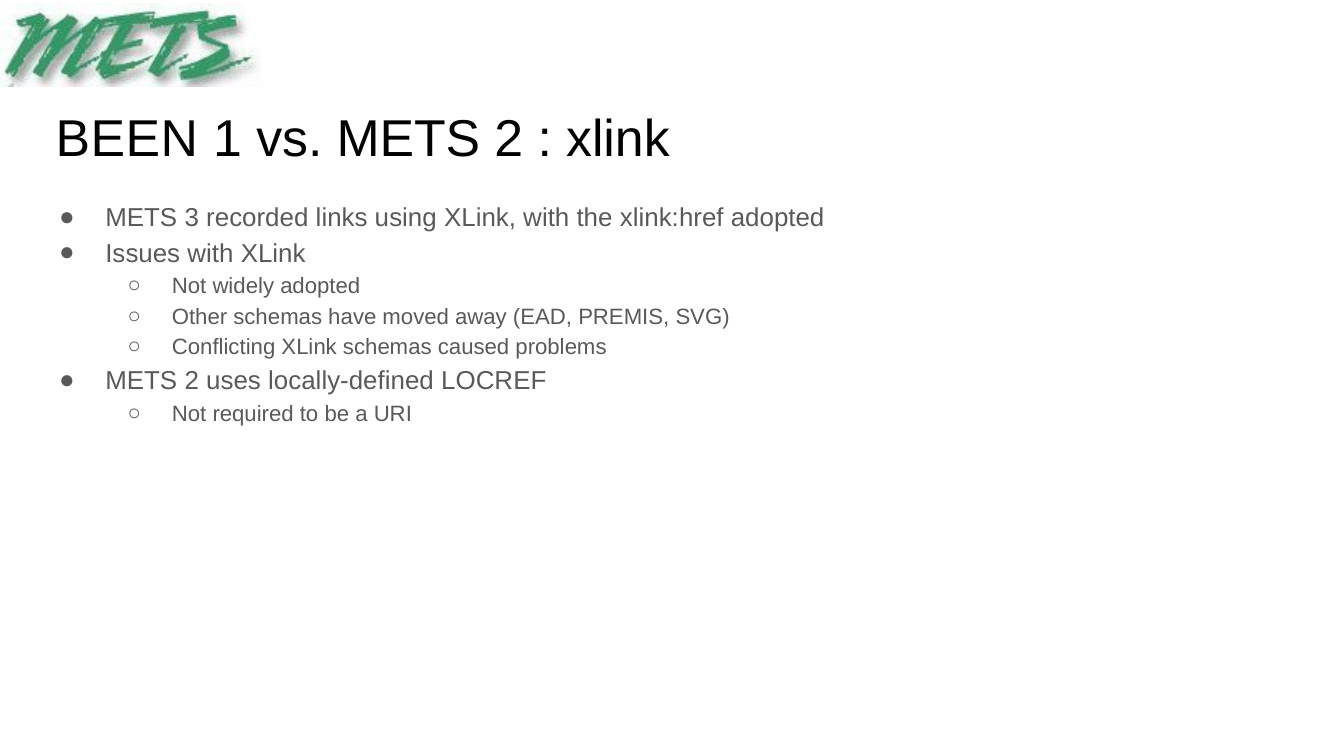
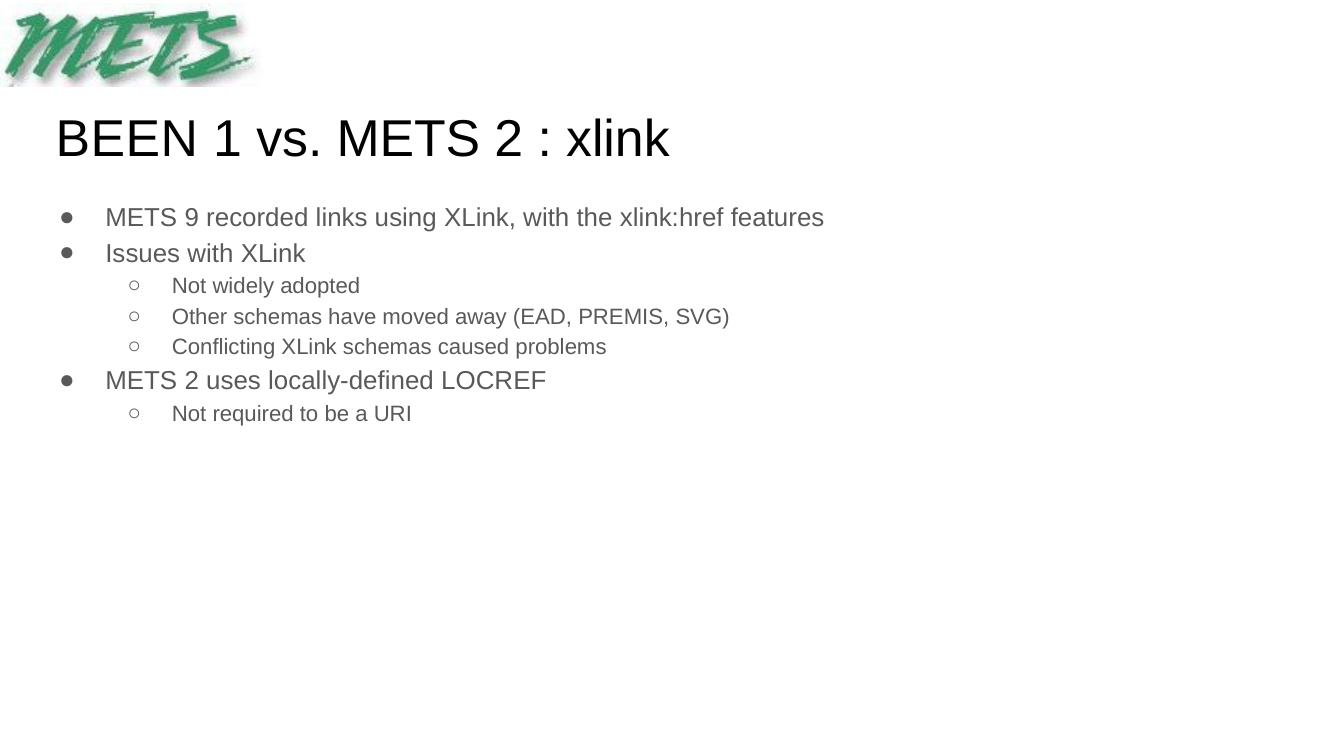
3: 3 -> 9
xlink:href adopted: adopted -> features
